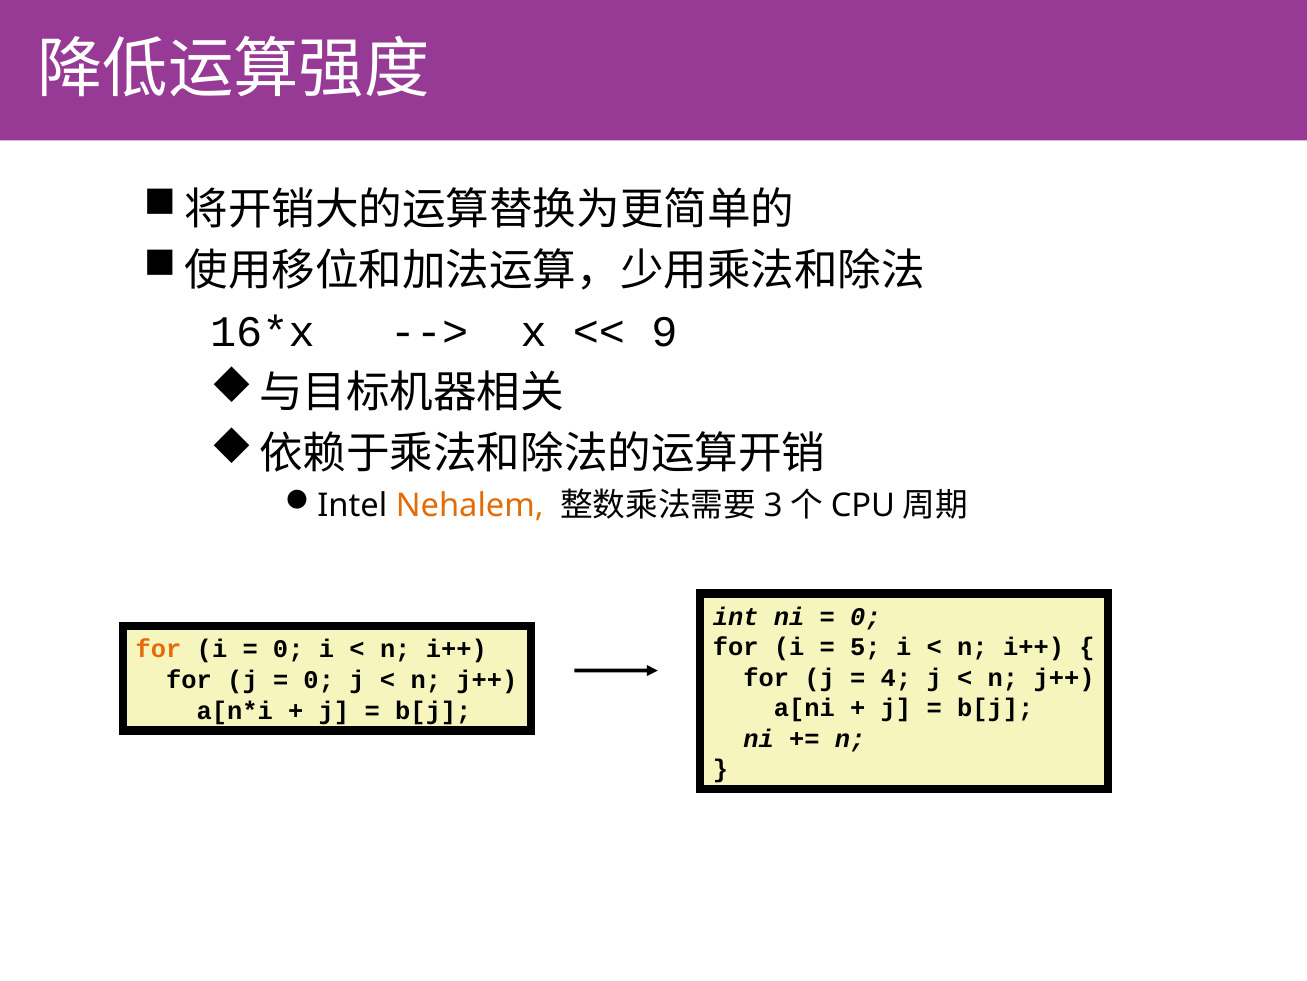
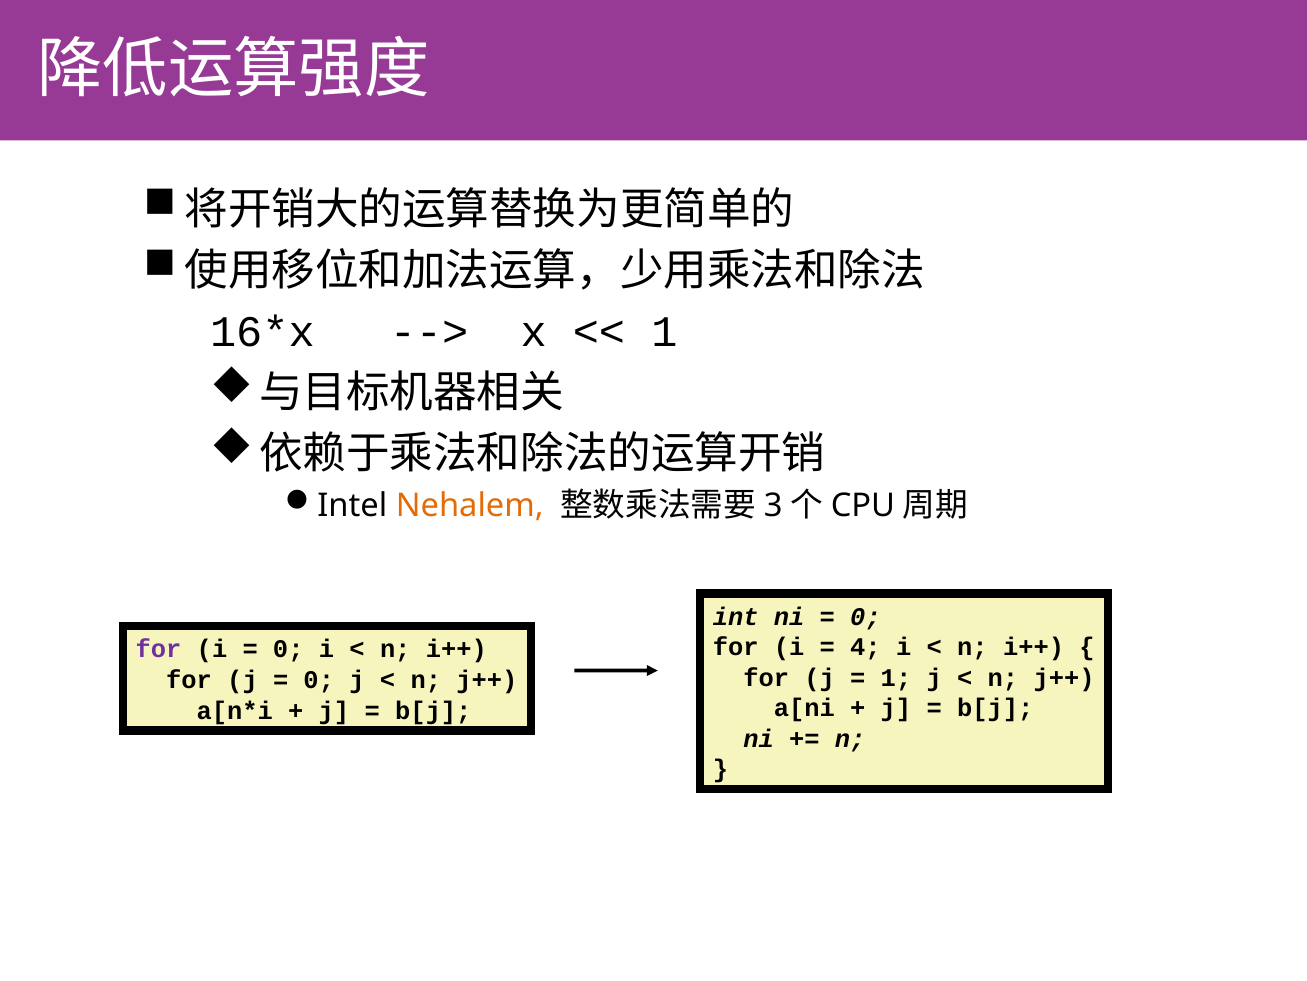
9 at (664, 332): 9 -> 1
5: 5 -> 4
for at (159, 649) colour: orange -> purple
4 at (896, 677): 4 -> 1
